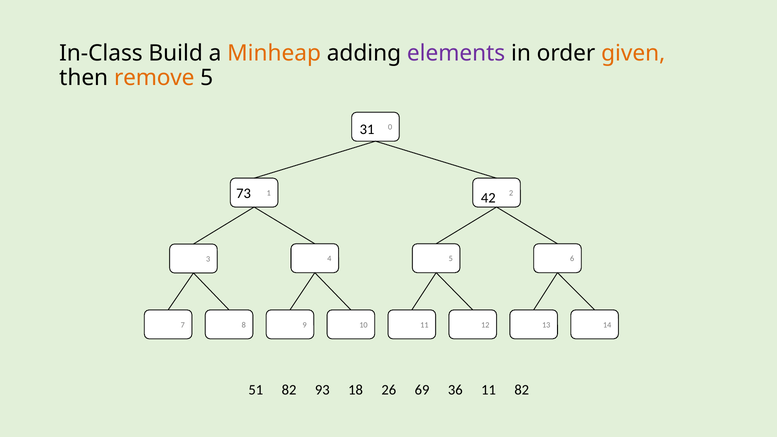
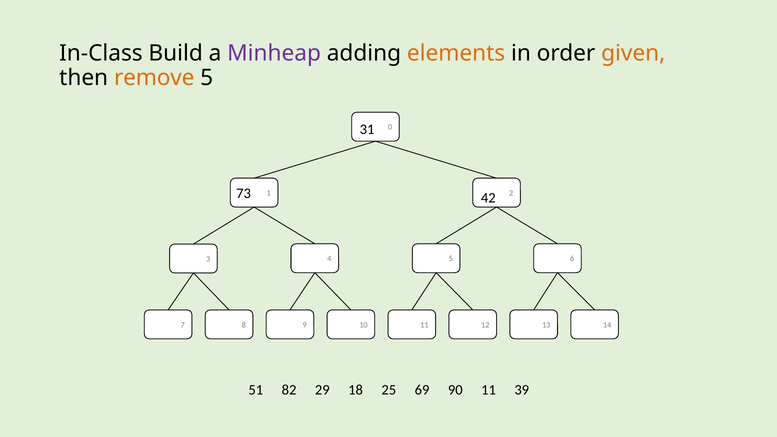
Minheap colour: orange -> purple
elements colour: purple -> orange
93: 93 -> 29
26: 26 -> 25
36: 36 -> 90
11 82: 82 -> 39
